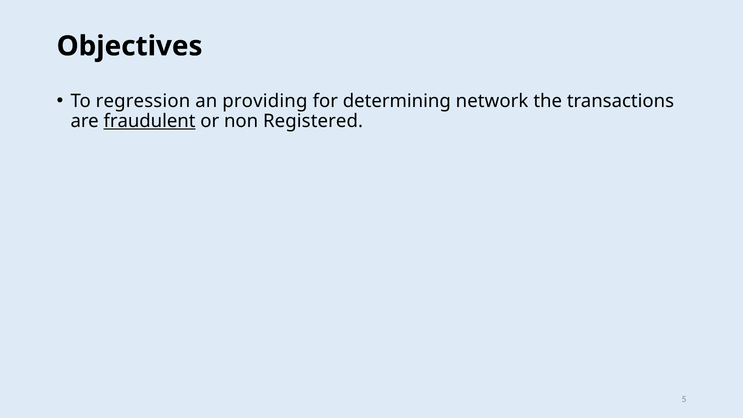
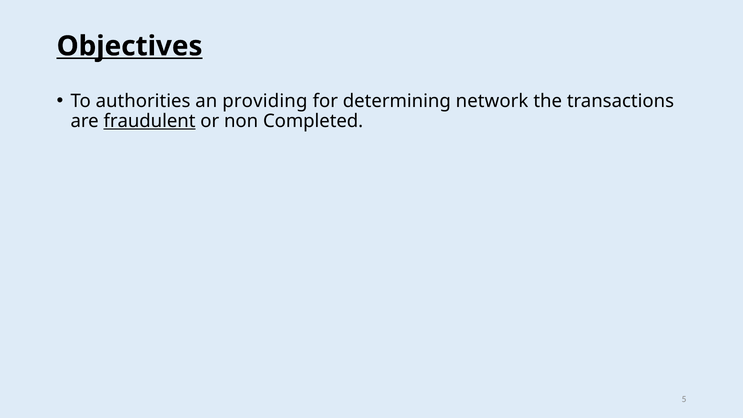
Objectives underline: none -> present
regression: regression -> authorities
Registered: Registered -> Completed
